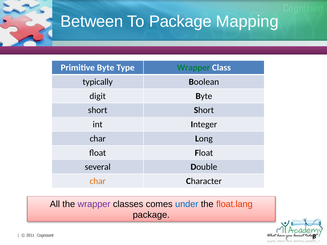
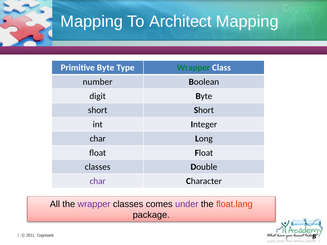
Between at (92, 22): Between -> Mapping
To Package: Package -> Architect
typically: typically -> number
several at (98, 167): several -> classes
char at (98, 181) colour: orange -> purple
under colour: blue -> purple
